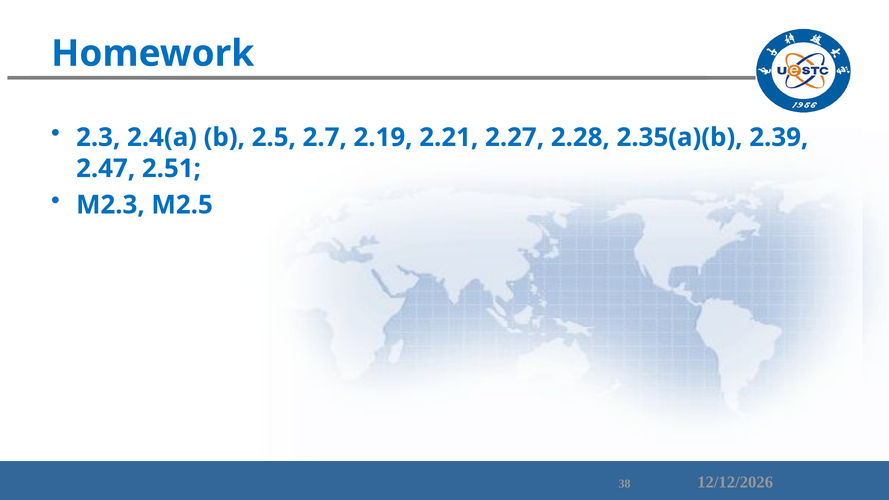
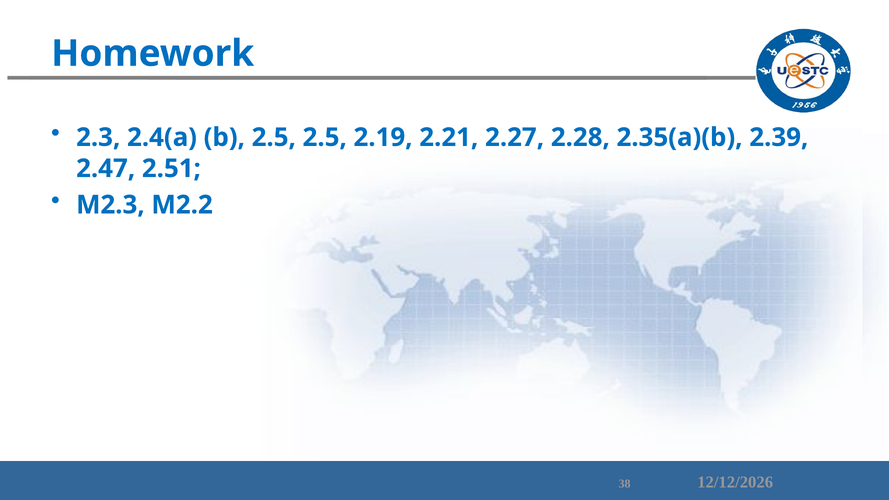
2.5 2.7: 2.7 -> 2.5
M2.5: M2.5 -> M2.2
